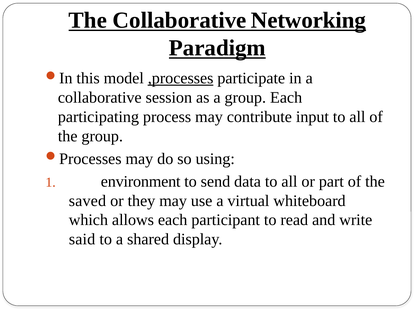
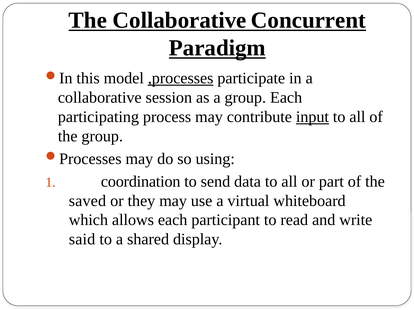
Networking: Networking -> Concurrent
input underline: none -> present
environment: environment -> coordination
